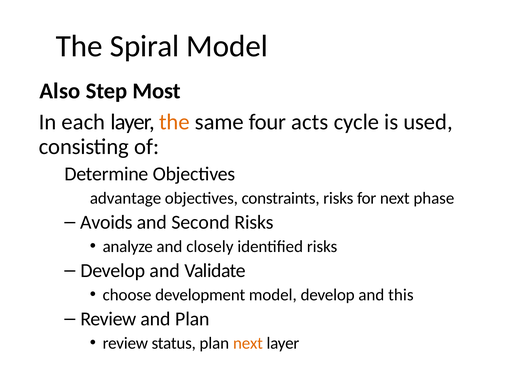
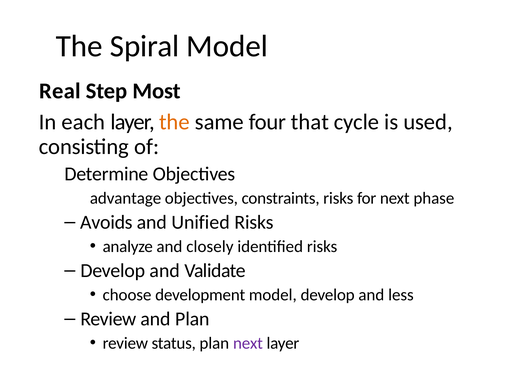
Also: Also -> Real
acts: acts -> that
Second: Second -> Unified
this: this -> less
next at (248, 343) colour: orange -> purple
